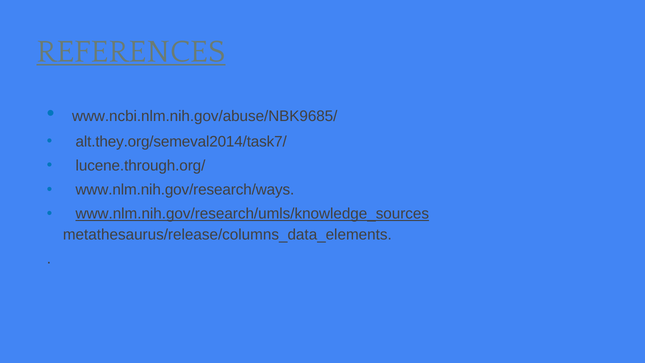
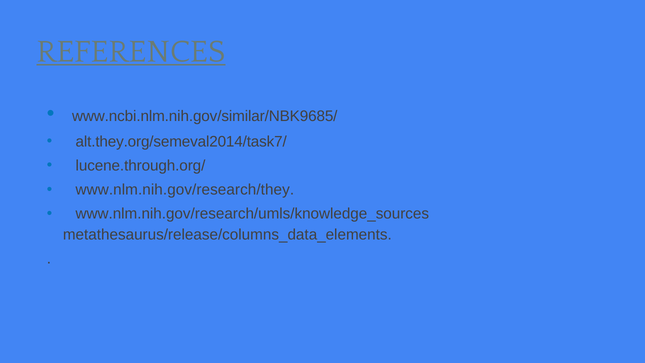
www.ncbi.nlm.nih.gov/abuse/NBK9685/: www.ncbi.nlm.nih.gov/abuse/NBK9685/ -> www.ncbi.nlm.nih.gov/similar/NBK9685/
www.nlm.nih.gov/research/ways: www.nlm.nih.gov/research/ways -> www.nlm.nih.gov/research/they
www.nlm.nih.gov/research/umls/knowledge_sources underline: present -> none
